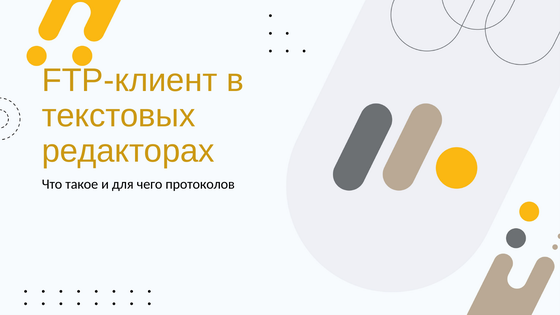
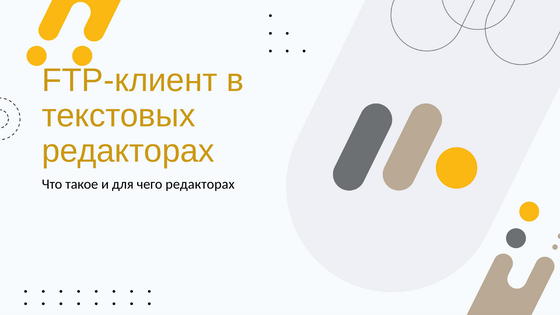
чего протоколов: протоколов -> редакторах
